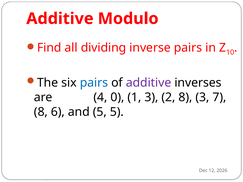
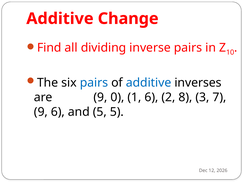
Modulo: Modulo -> Change
additive at (149, 83) colour: purple -> blue
are 4: 4 -> 9
1 3: 3 -> 6
8 at (41, 112): 8 -> 9
